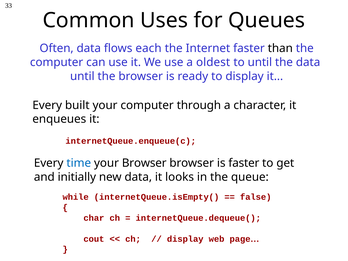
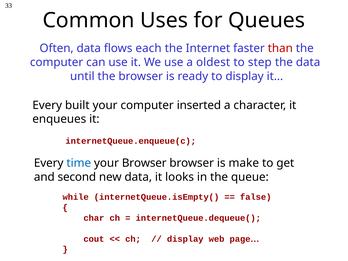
than colour: black -> red
to until: until -> step
through: through -> inserted
is faster: faster -> make
initially: initially -> second
